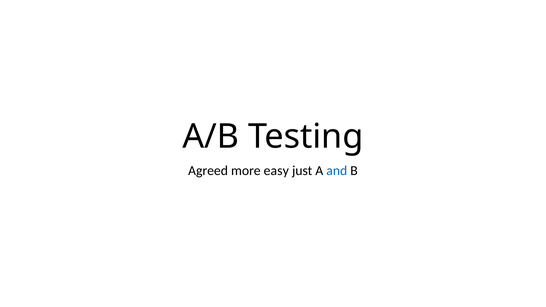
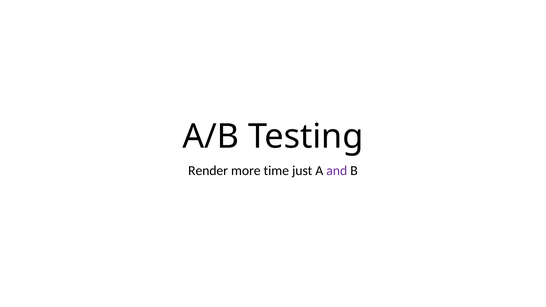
Agreed: Agreed -> Render
easy: easy -> time
and colour: blue -> purple
